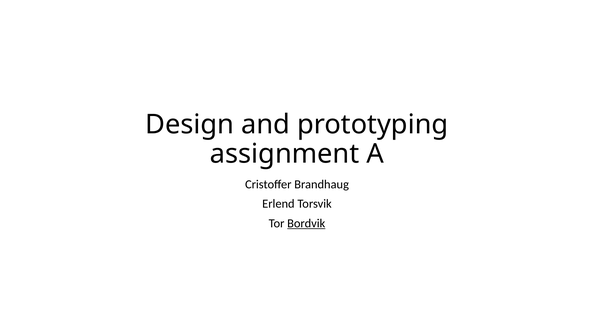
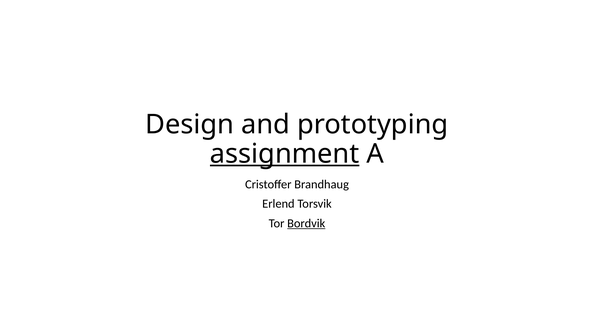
assignment underline: none -> present
